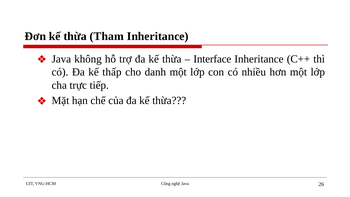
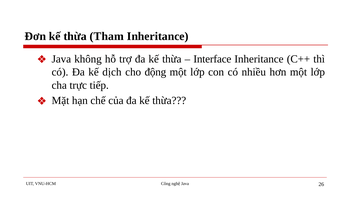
thấp: thấp -> dịch
danh: danh -> động
